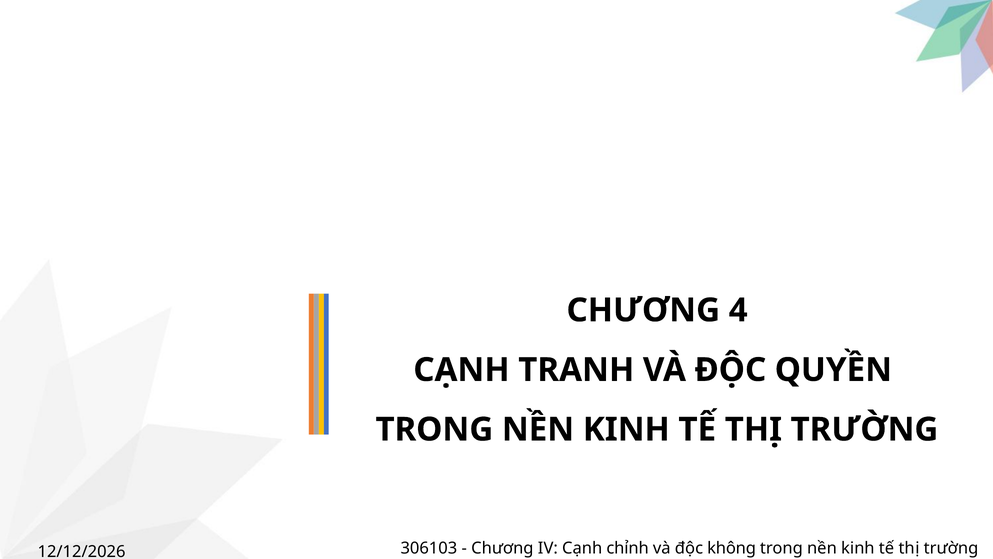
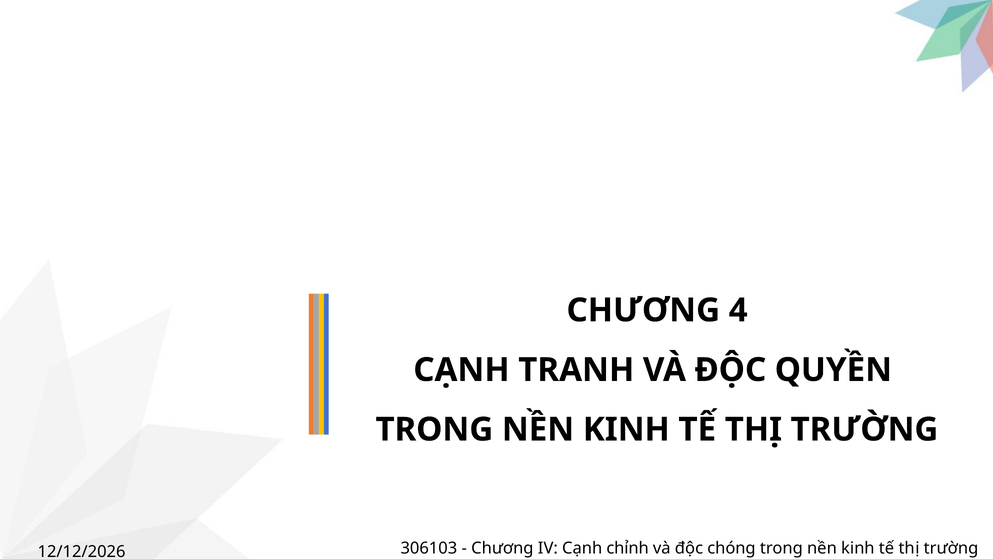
không: không -> chóng
